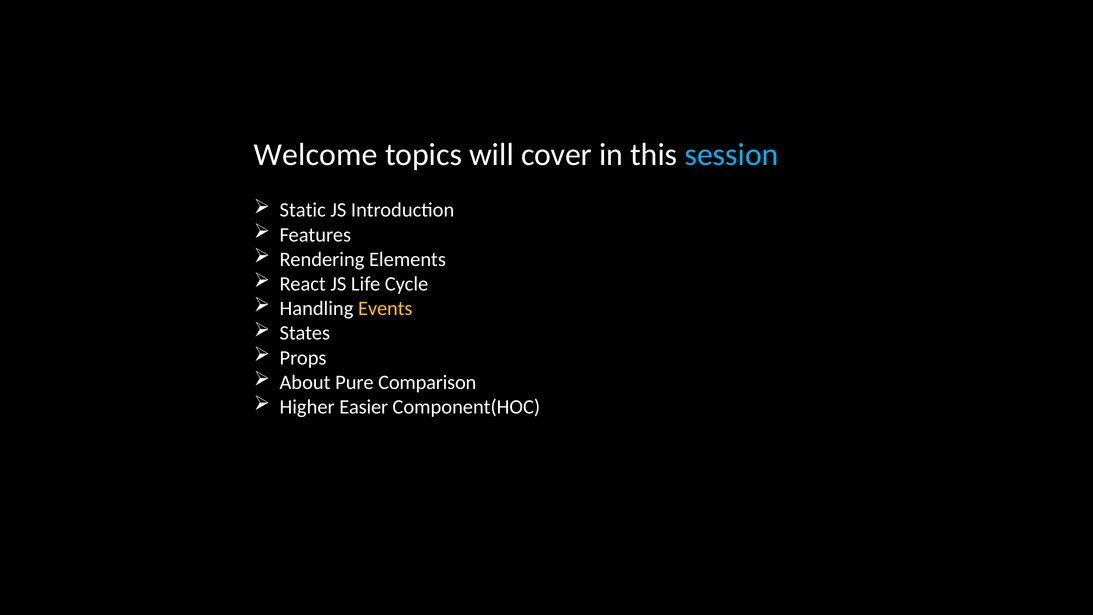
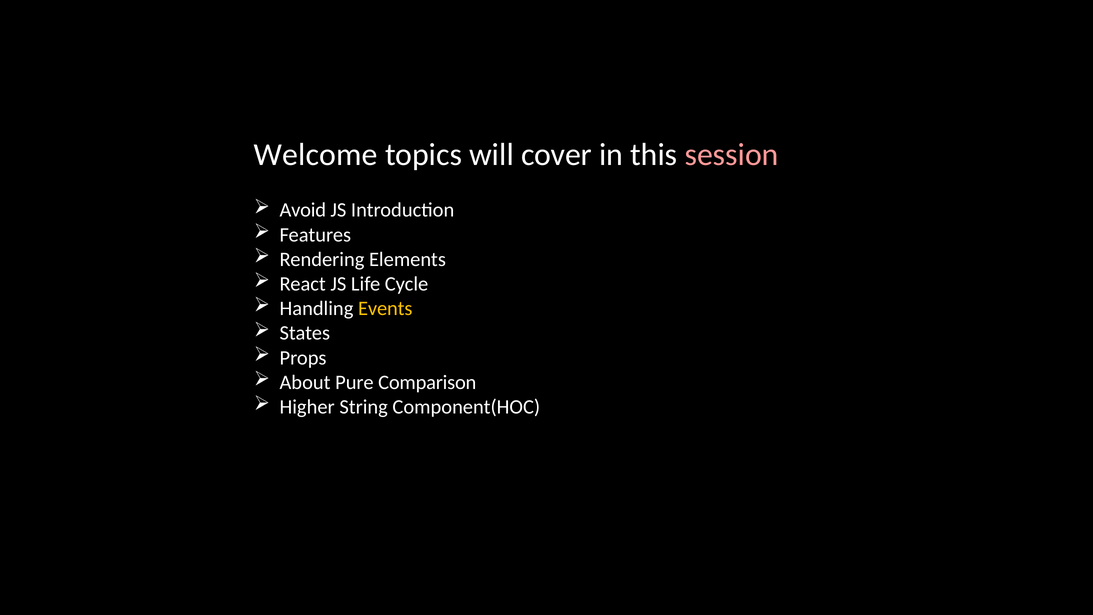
session colour: light blue -> pink
Static: Static -> Avoid
Easier: Easier -> String
